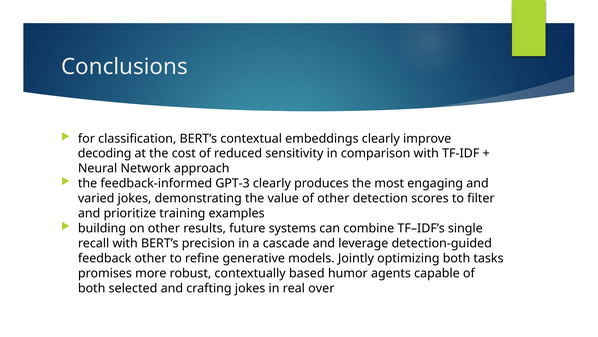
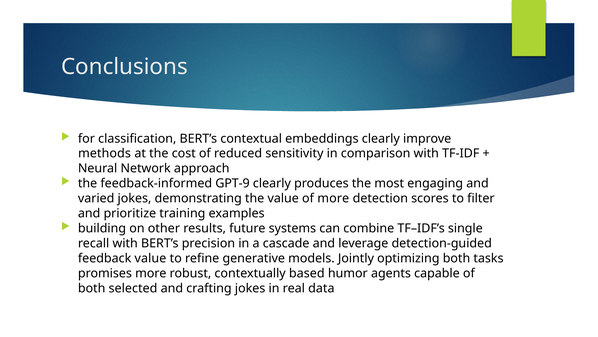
decoding: decoding -> methods
GPT-3: GPT-3 -> GPT-9
of other: other -> more
feedback other: other -> value
over: over -> data
